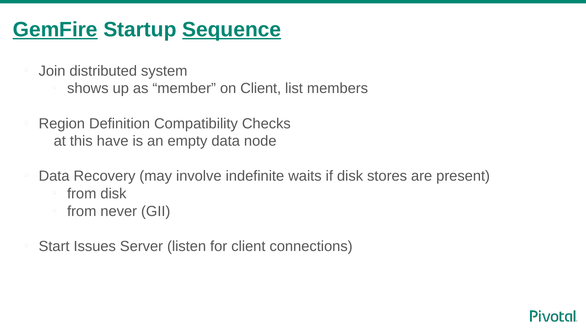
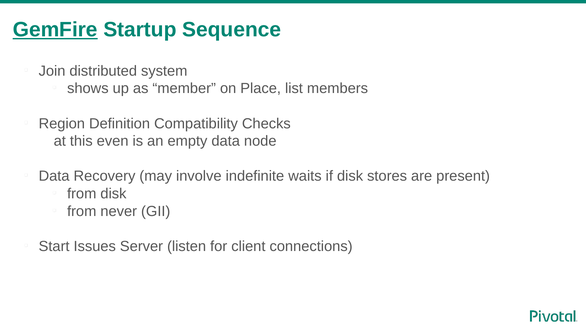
Sequence underline: present -> none
on Client: Client -> Place
have: have -> even
